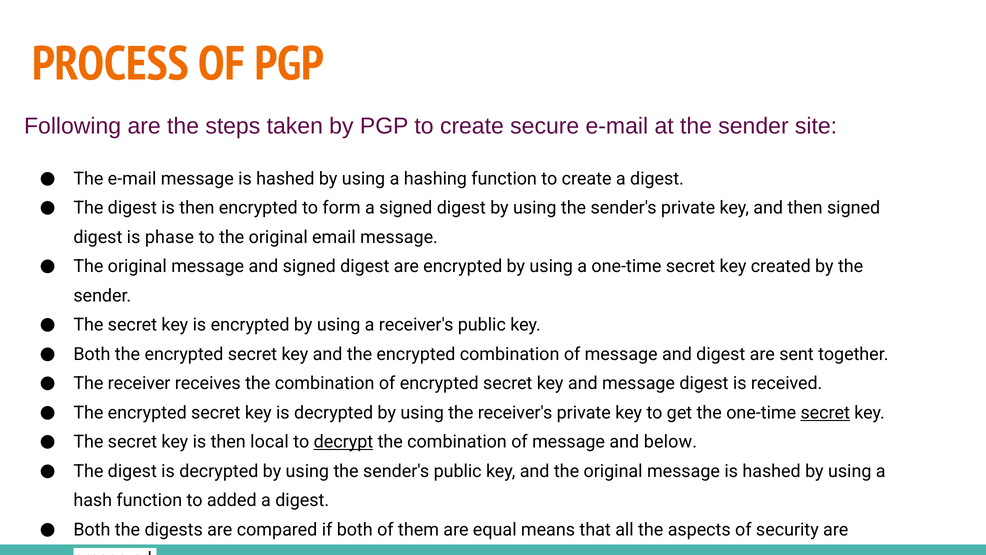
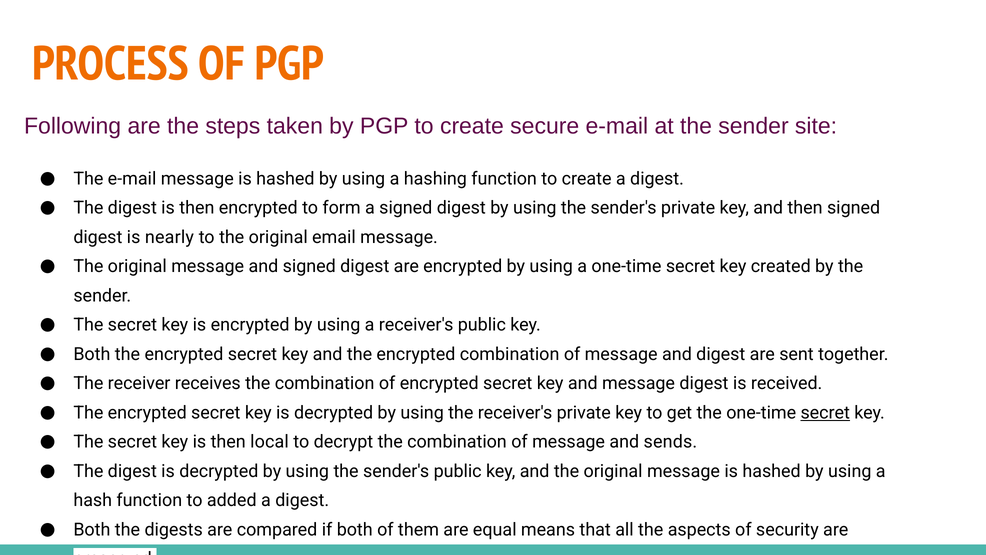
phase: phase -> nearly
decrypt underline: present -> none
below: below -> sends
